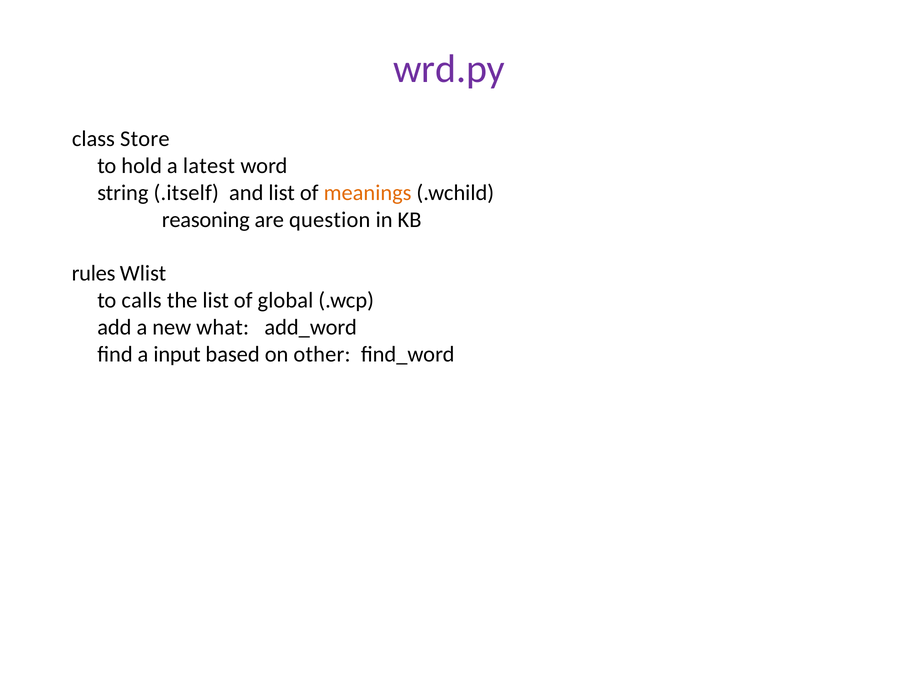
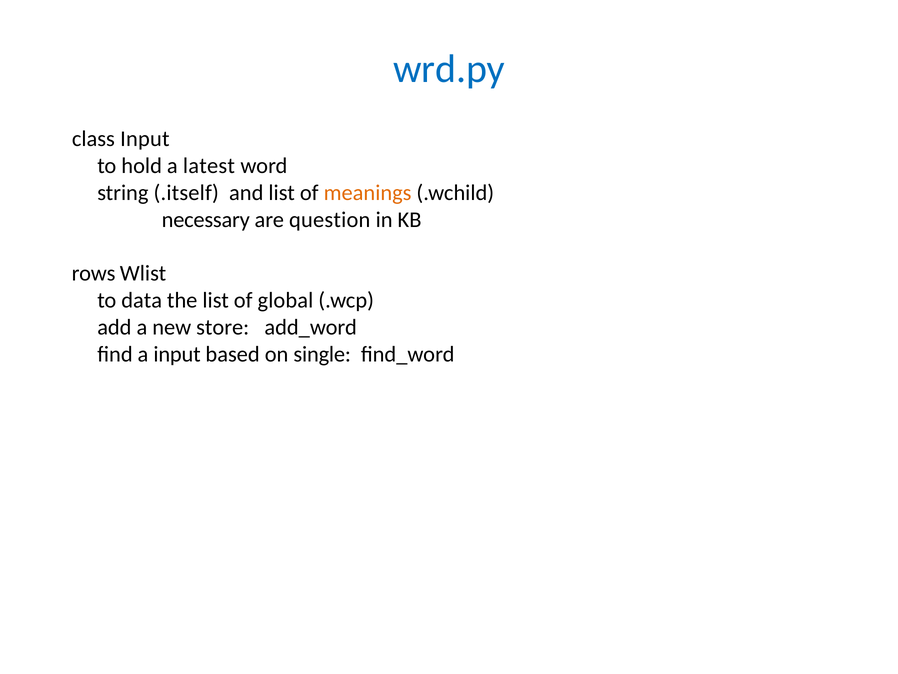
wrd.py colour: purple -> blue
class Store: Store -> Input
reasoning: reasoning -> necessary
rules: rules -> rows
calls: calls -> data
what: what -> store
other: other -> single
